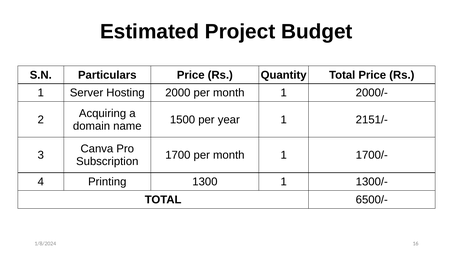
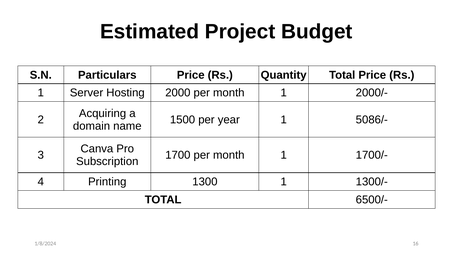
2151/-: 2151/- -> 5086/-
